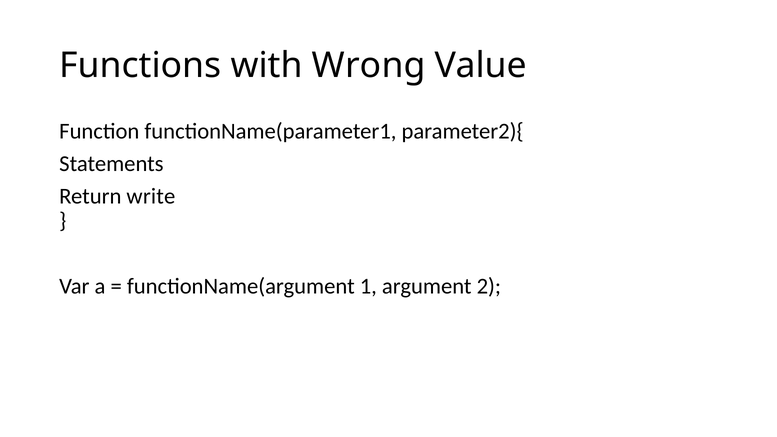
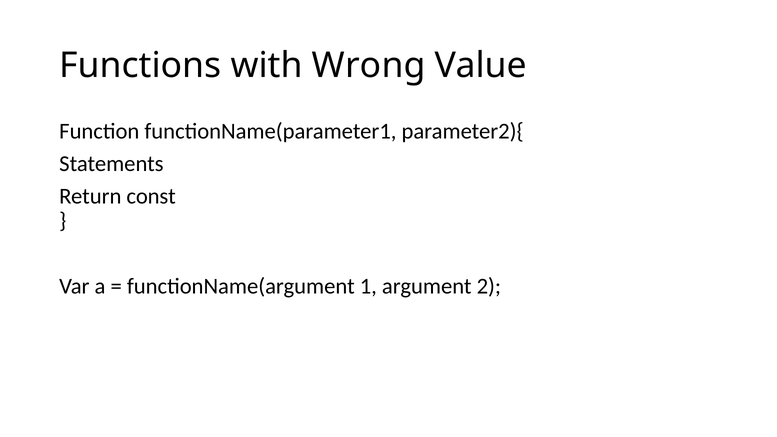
write: write -> const
